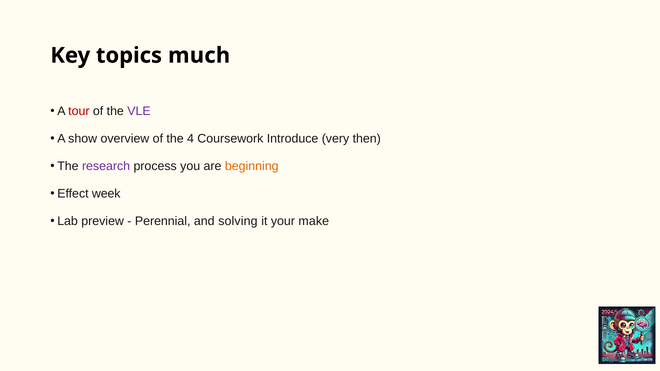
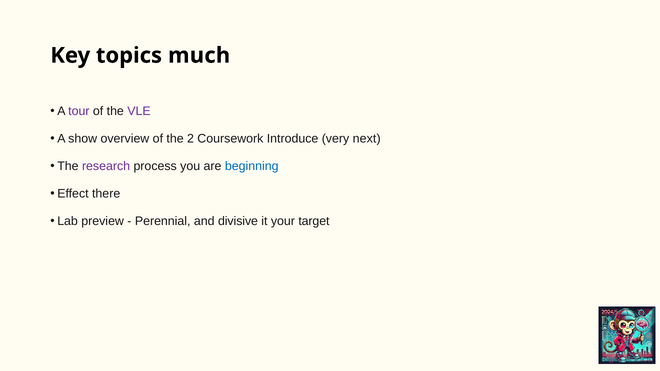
tour colour: red -> purple
4: 4 -> 2
then: then -> next
beginning colour: orange -> blue
week: week -> there
solving: solving -> divisive
make: make -> target
